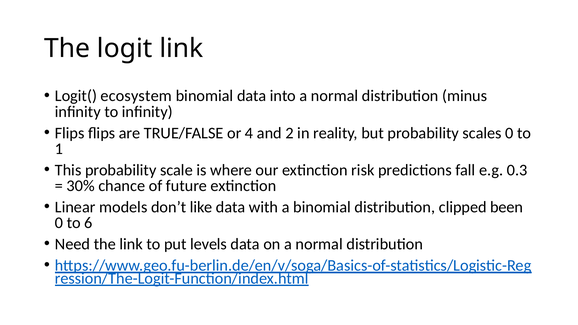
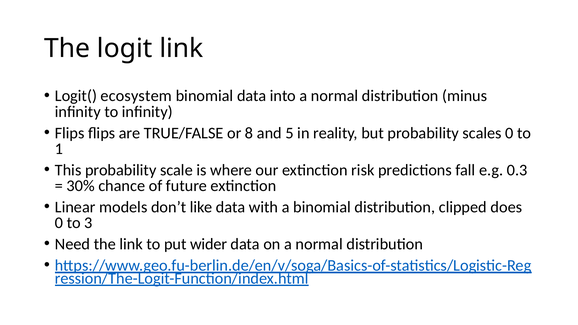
4: 4 -> 8
2: 2 -> 5
been: been -> does
6: 6 -> 3
levels: levels -> wider
